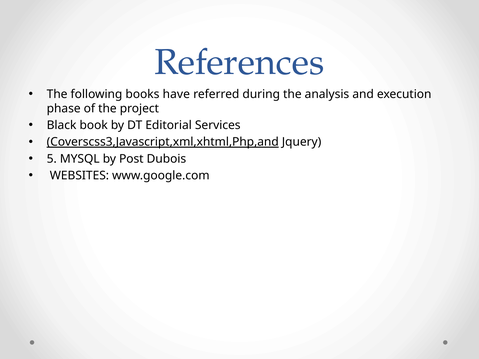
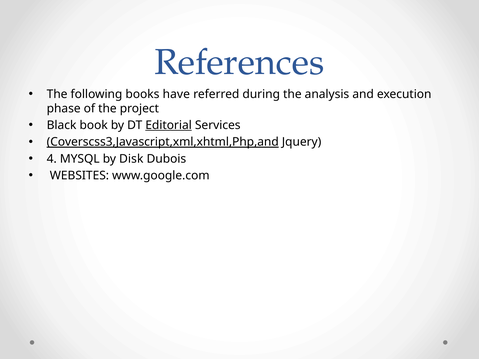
Editorial underline: none -> present
5: 5 -> 4
Post: Post -> Disk
